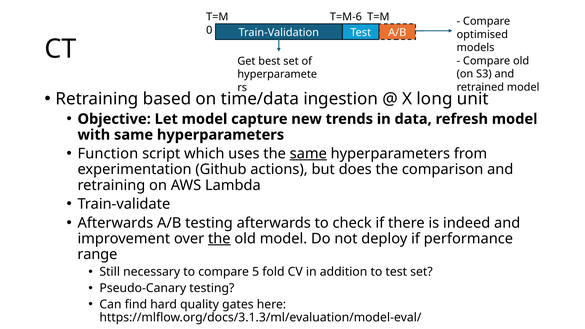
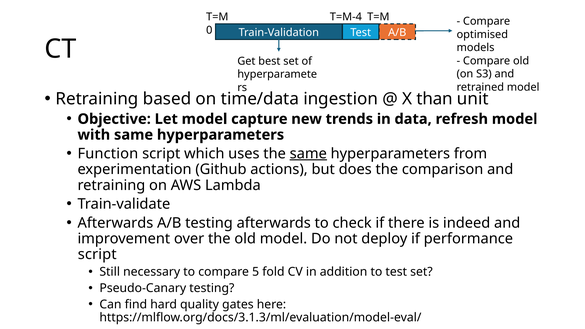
T=M-6: T=M-6 -> T=M-4
long: long -> than
the at (219, 239) underline: present -> none
range at (97, 254): range -> script
